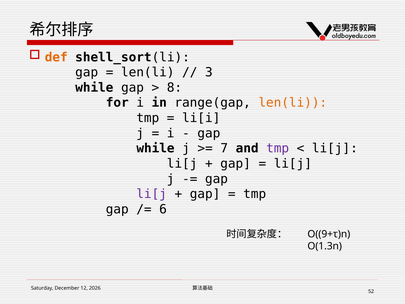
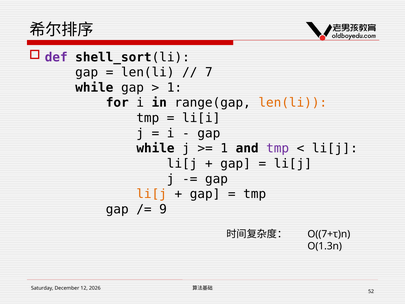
def colour: orange -> purple
3: 3 -> 7
8 at (174, 88): 8 -> 1
7 at (224, 148): 7 -> 1
li[j at (152, 194) colour: purple -> orange
6: 6 -> 9
O((9+τ)n: O((9+τ)n -> O((7+τ)n
